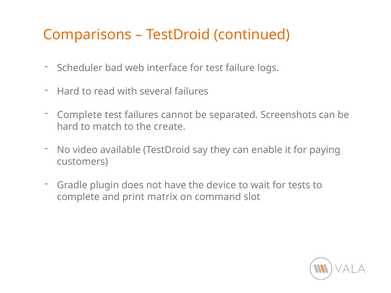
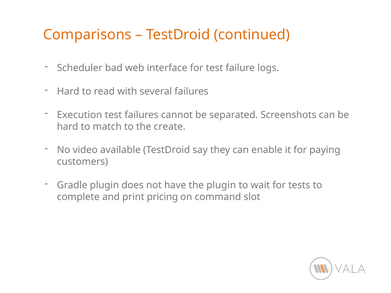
Complete at (80, 115): Complete -> Execution
the device: device -> plugin
matrix: matrix -> pricing
